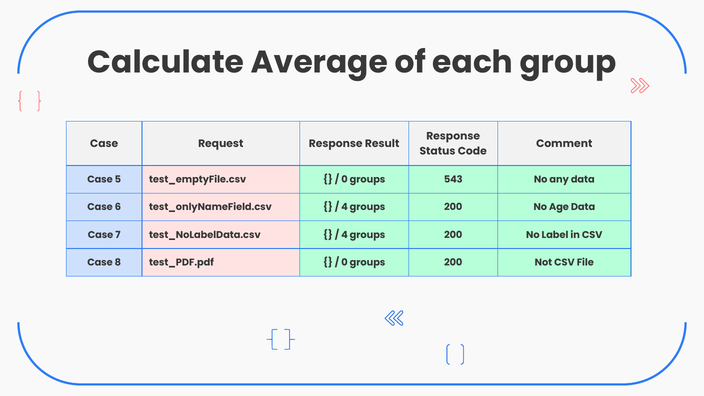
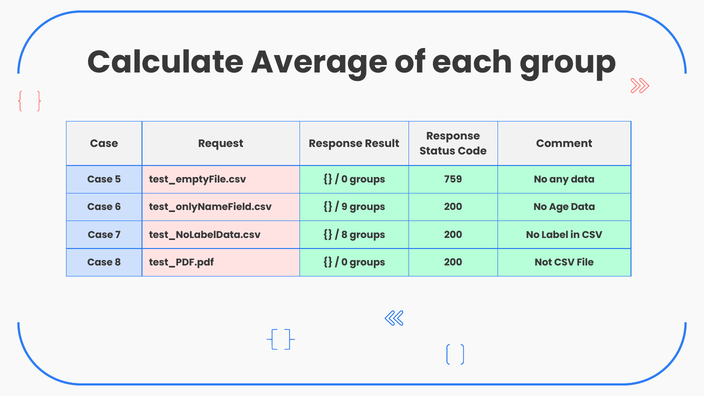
543: 543 -> 759
4 at (344, 207): 4 -> 9
4 at (344, 235): 4 -> 8
